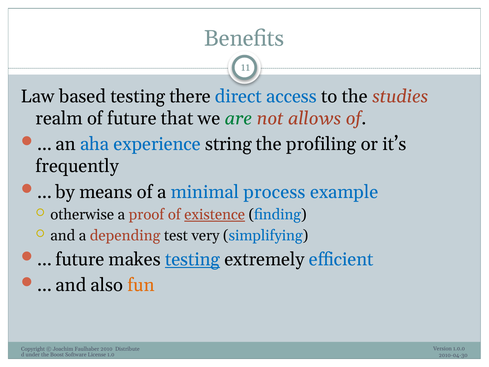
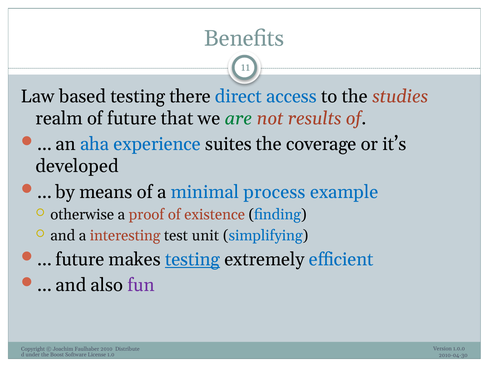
allows: allows -> results
string: string -> suites
profiling: profiling -> coverage
frequently: frequently -> developed
existence underline: present -> none
depending: depending -> interesting
very: very -> unit
fun colour: orange -> purple
